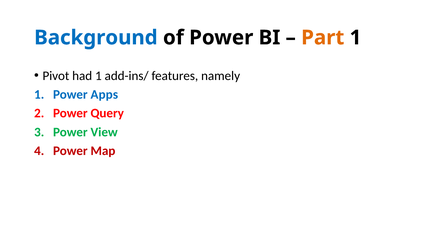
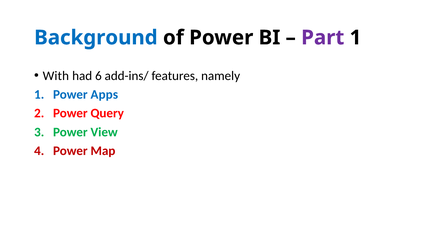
Part colour: orange -> purple
Pivot: Pivot -> With
had 1: 1 -> 6
